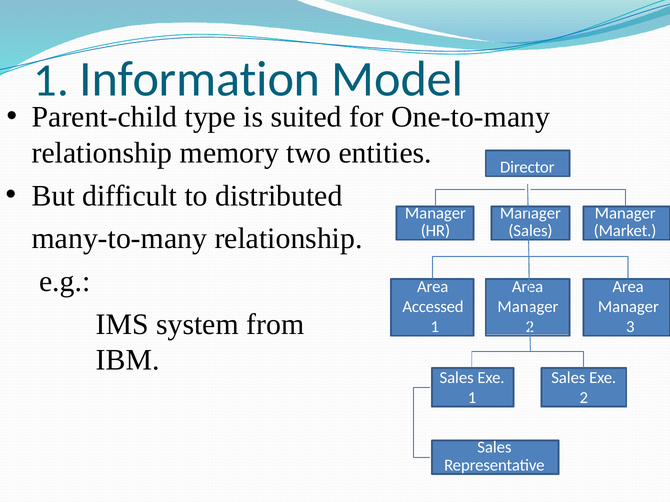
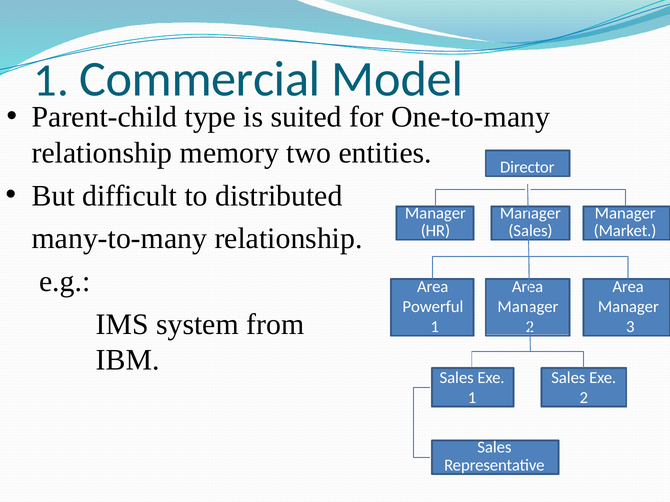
Information: Information -> Commercial
Accessed: Accessed -> Powerful
